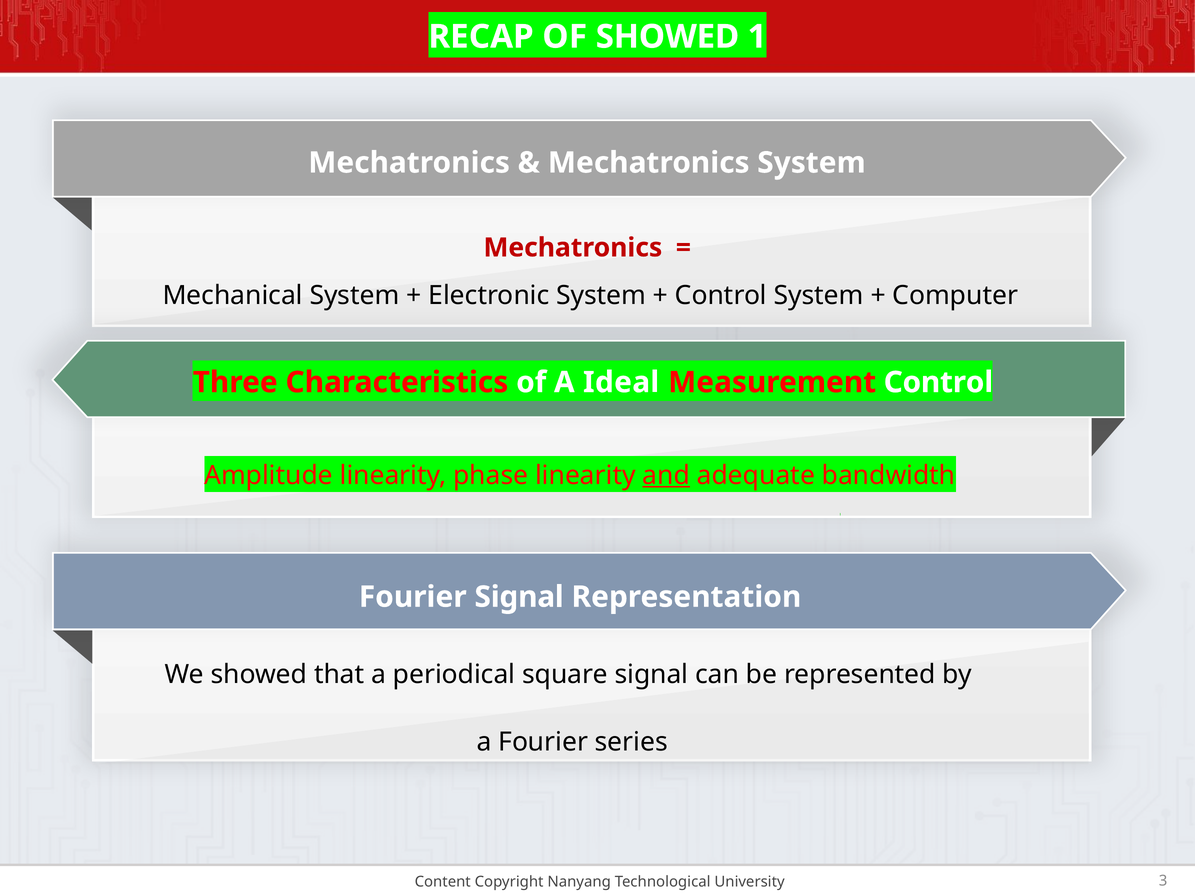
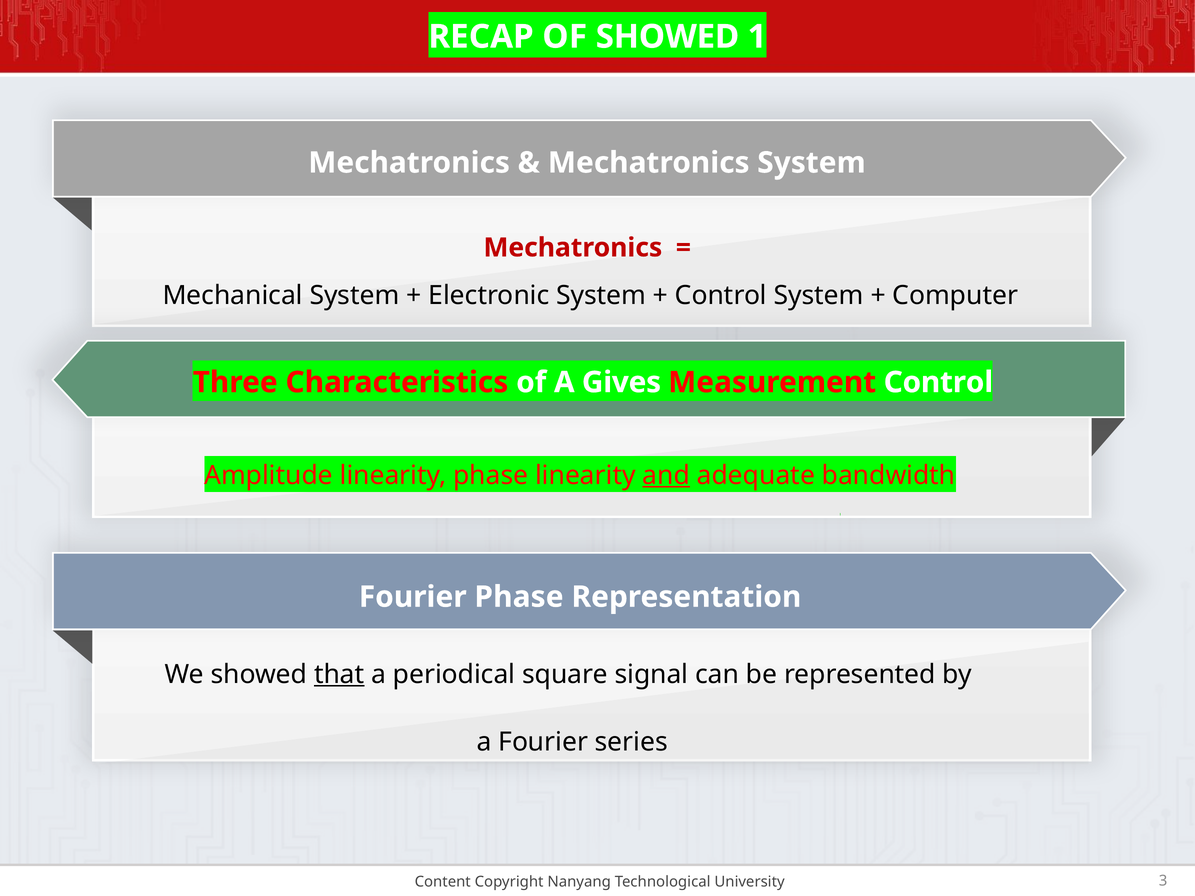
Ideal: Ideal -> Gives
Fourier Signal: Signal -> Phase
that underline: none -> present
